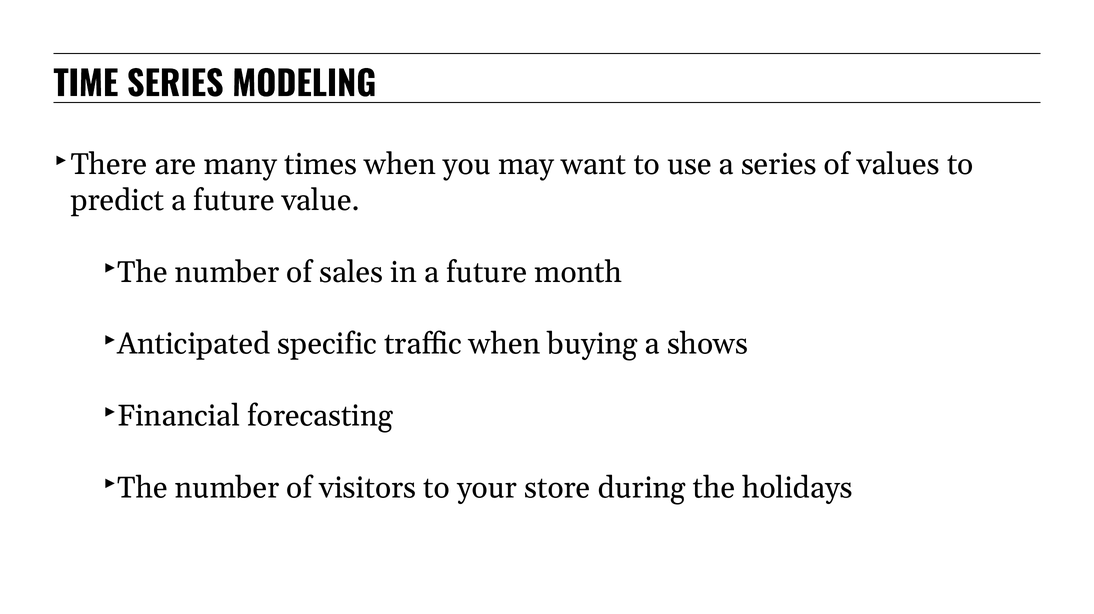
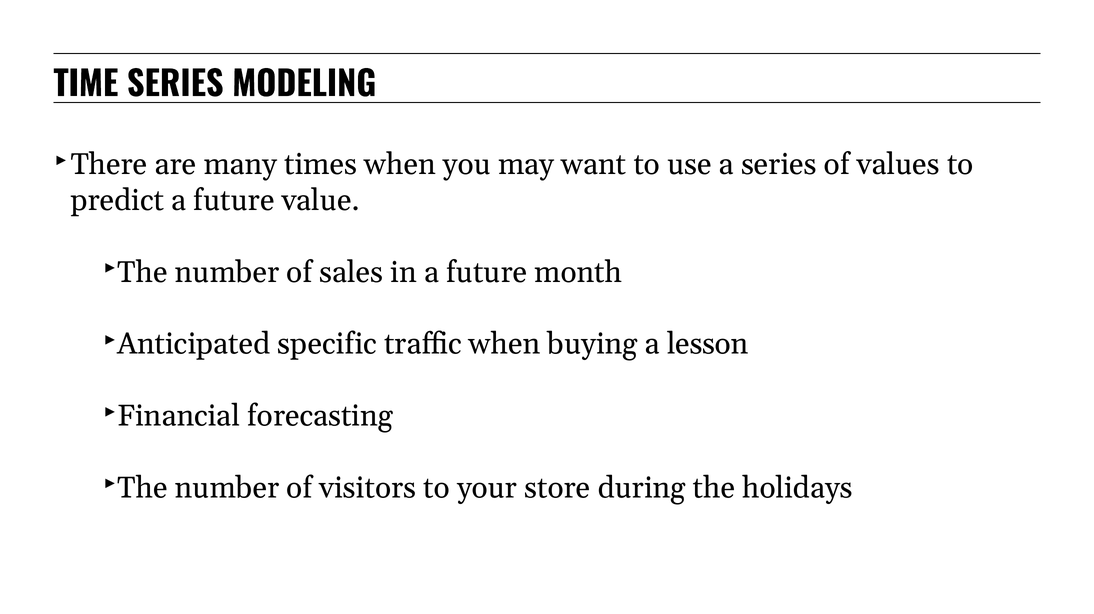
shows: shows -> lesson
